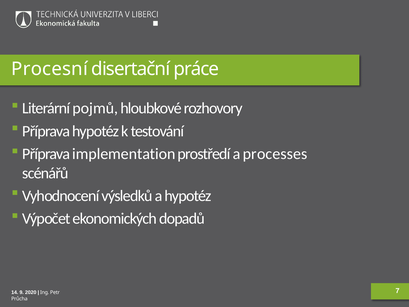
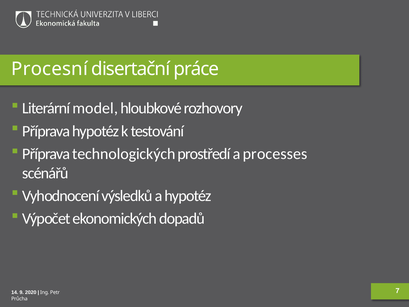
pojmů: pojmů -> model
implementation: implementation -> technologických
